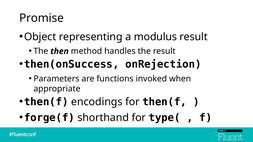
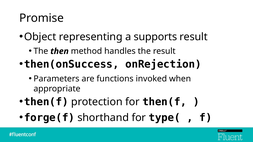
modulus: modulus -> supports
encodings: encodings -> protection
